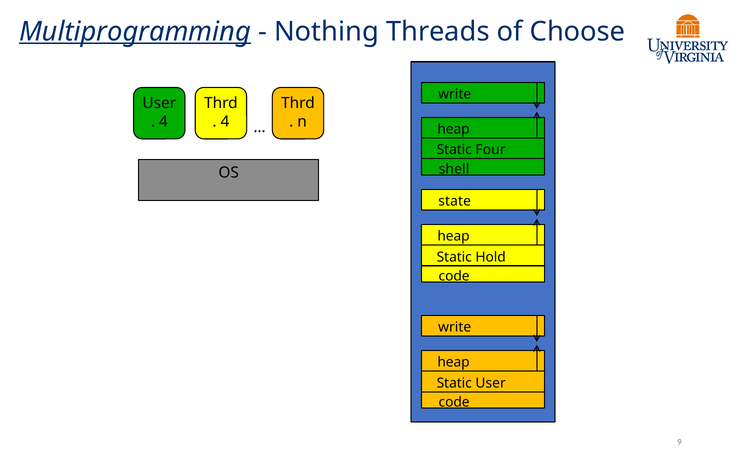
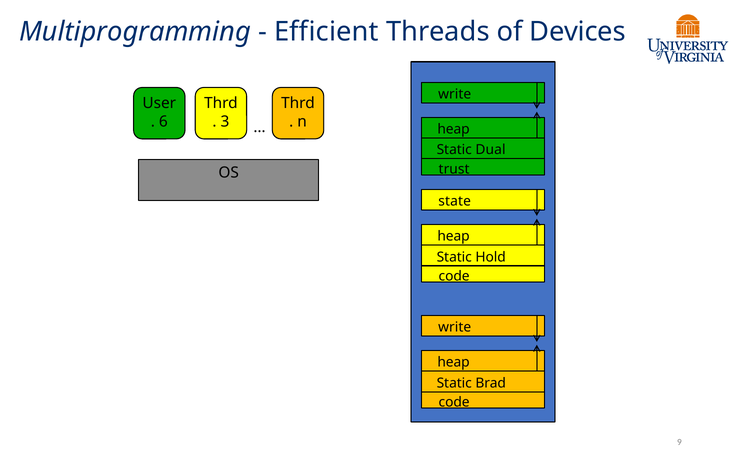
Multiprogramming underline: present -> none
Nothing: Nothing -> Efficient
Choose: Choose -> Devices
4 at (163, 122): 4 -> 6
4 at (225, 122): 4 -> 3
Four: Four -> Dual
shell: shell -> trust
Static User: User -> Brad
